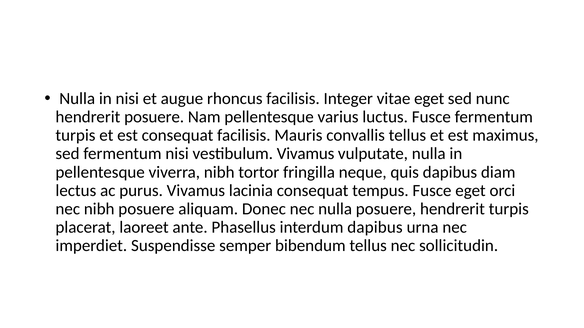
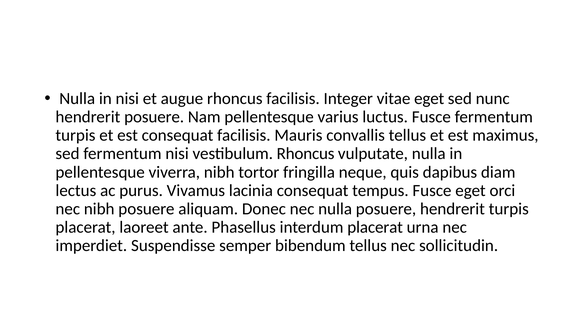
vestibulum Vivamus: Vivamus -> Rhoncus
interdum dapibus: dapibus -> placerat
